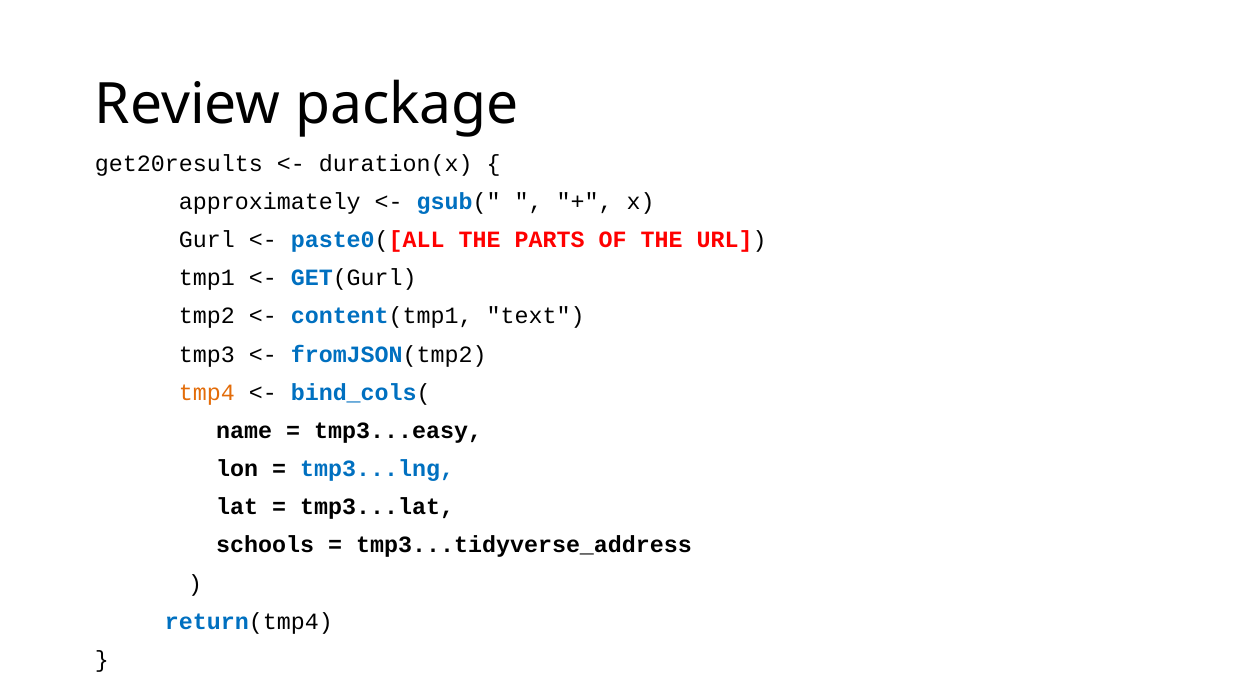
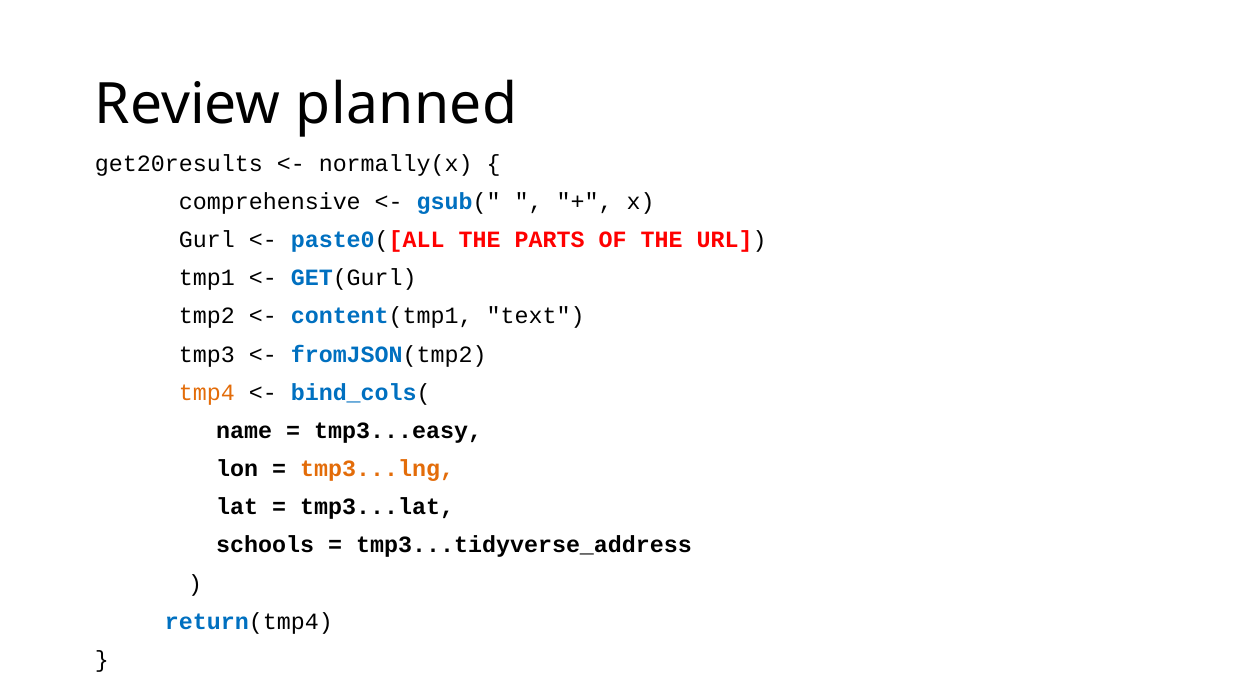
package: package -> planned
duration(x: duration(x -> normally(x
approximately: approximately -> comprehensive
tmp3...lng colour: blue -> orange
